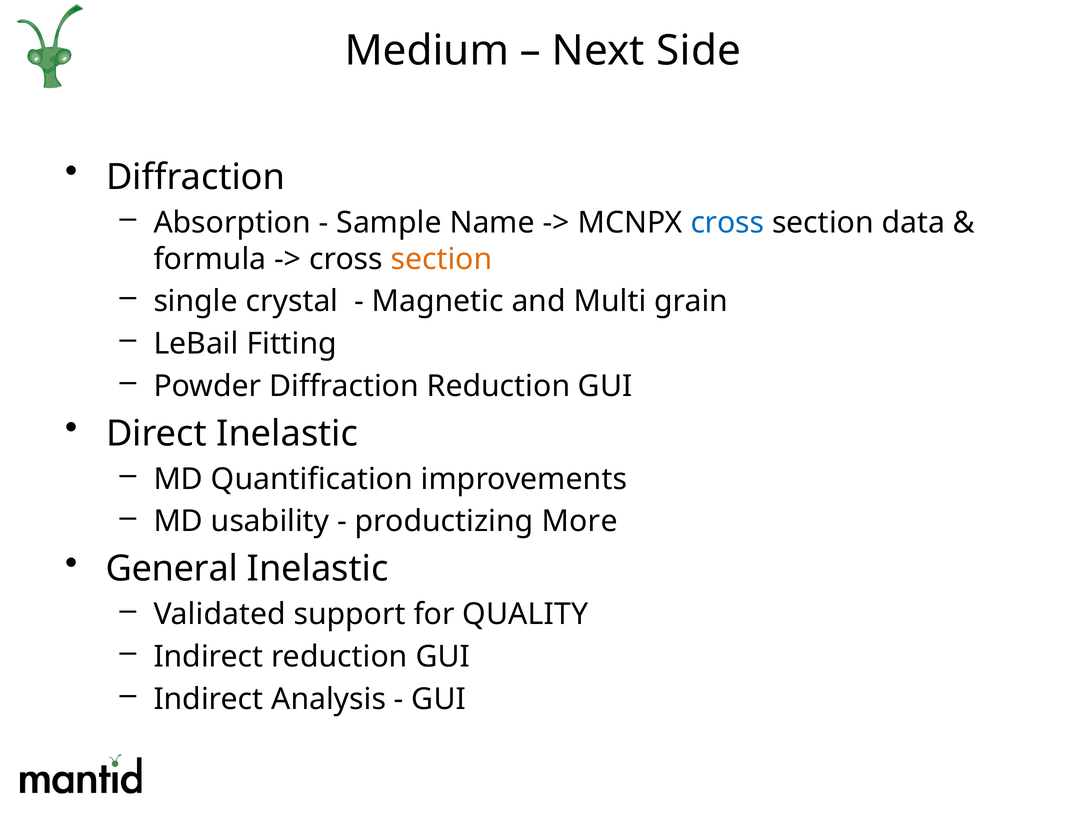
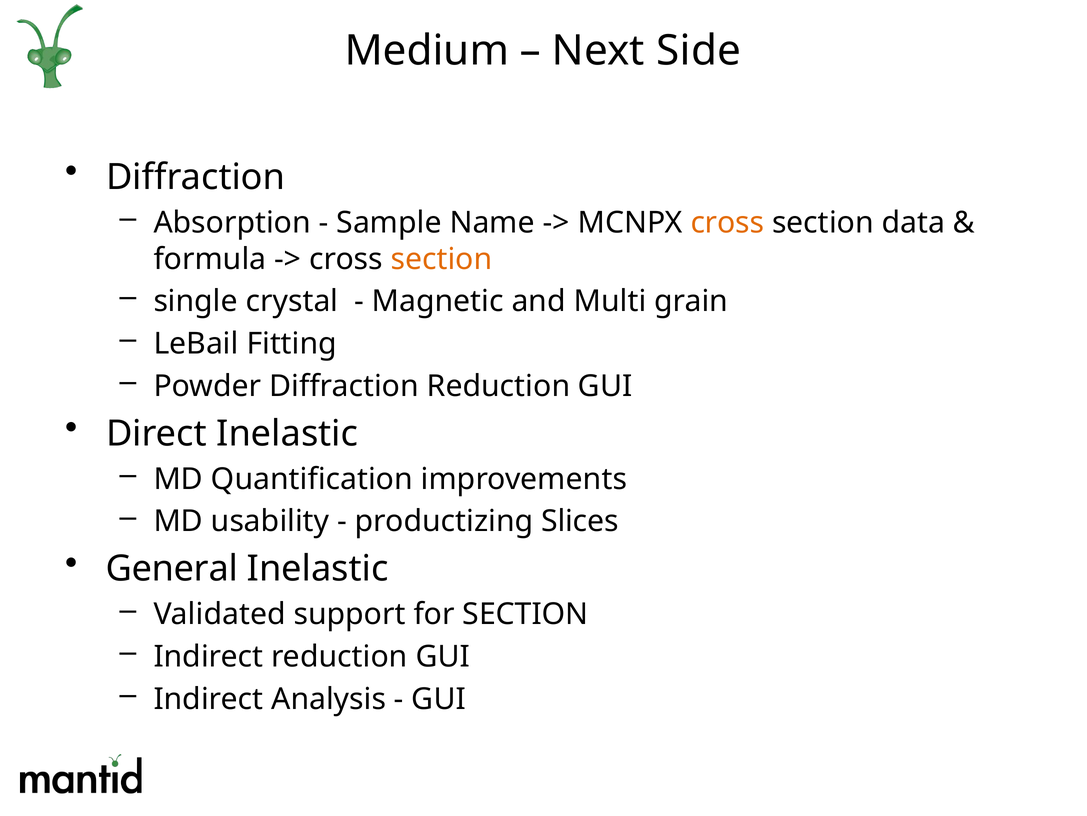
cross at (727, 223) colour: blue -> orange
More: More -> Slices
for QUALITY: QUALITY -> SECTION
